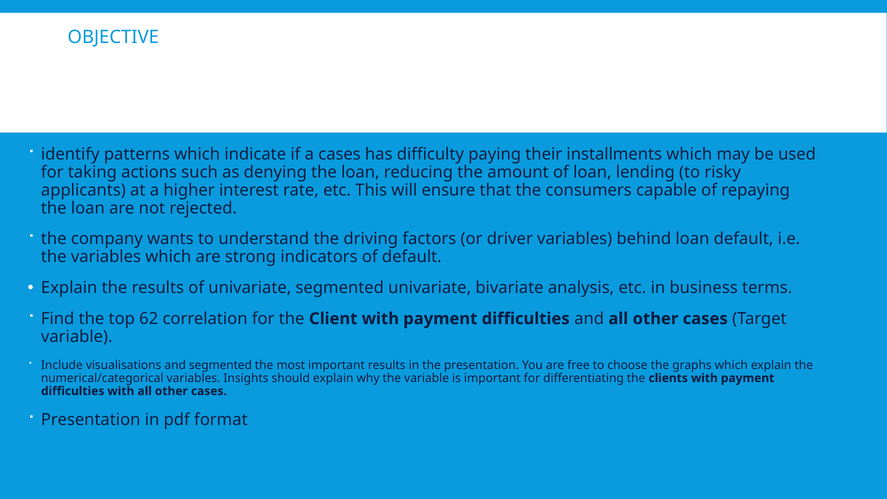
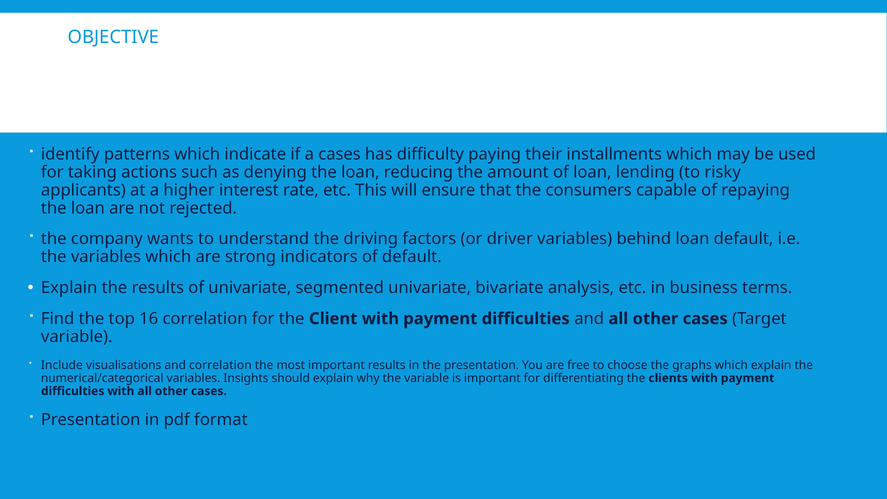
62: 62 -> 16
and segmented: segmented -> correlation
